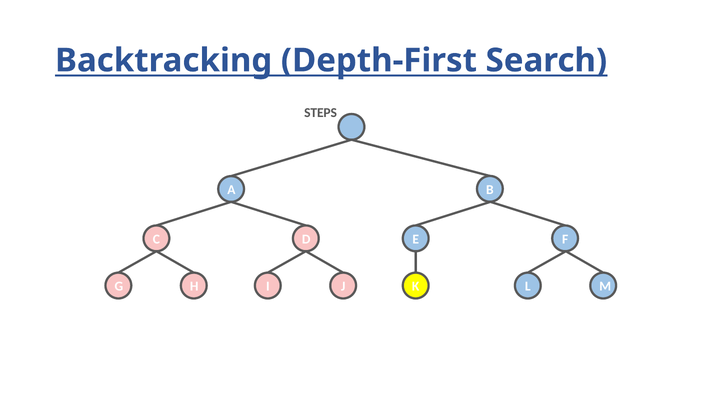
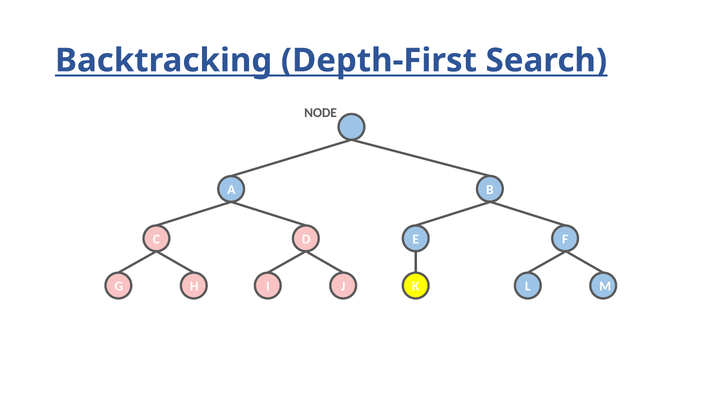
STEPS: STEPS -> NODE
